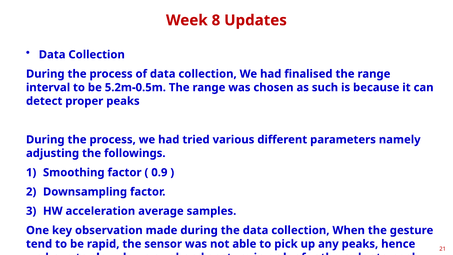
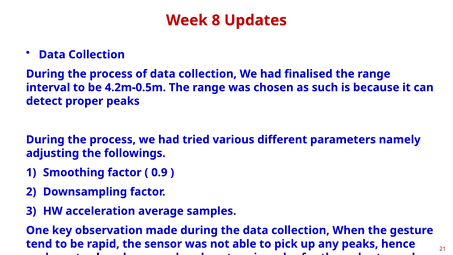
5.2m-0.5m: 5.2m-0.5m -> 4.2m-0.5m
